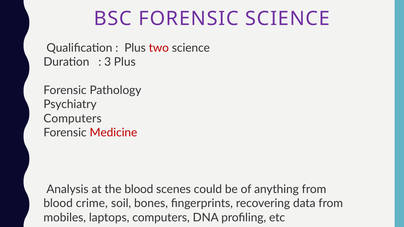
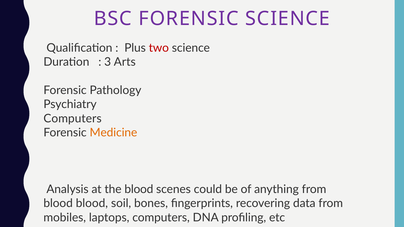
3 Plus: Plus -> Arts
Medicine colour: red -> orange
blood crime: crime -> blood
